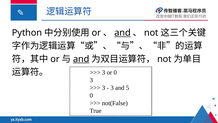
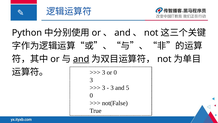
and at (123, 33) underline: present -> none
